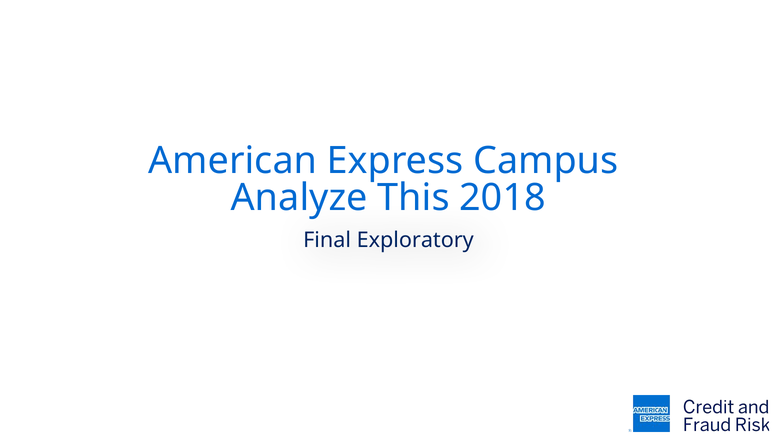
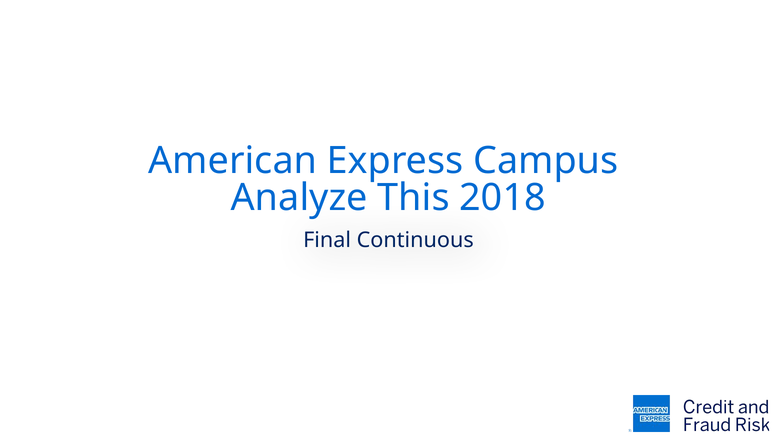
Exploratory: Exploratory -> Continuous
